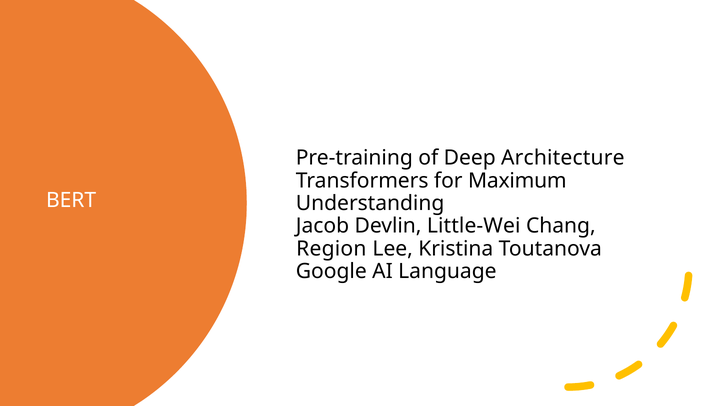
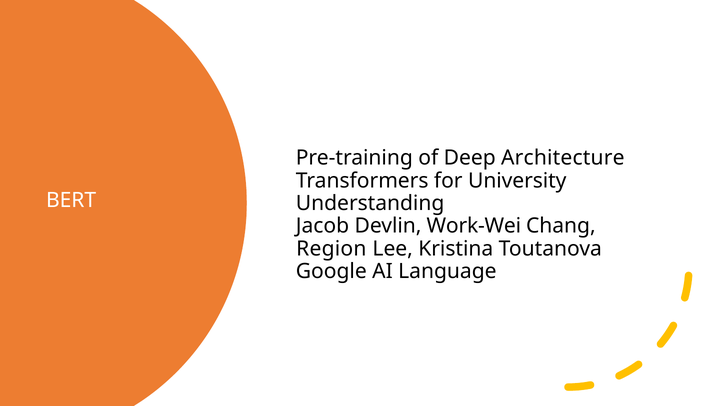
Maximum: Maximum -> University
Little-Wei: Little-Wei -> Work-Wei
